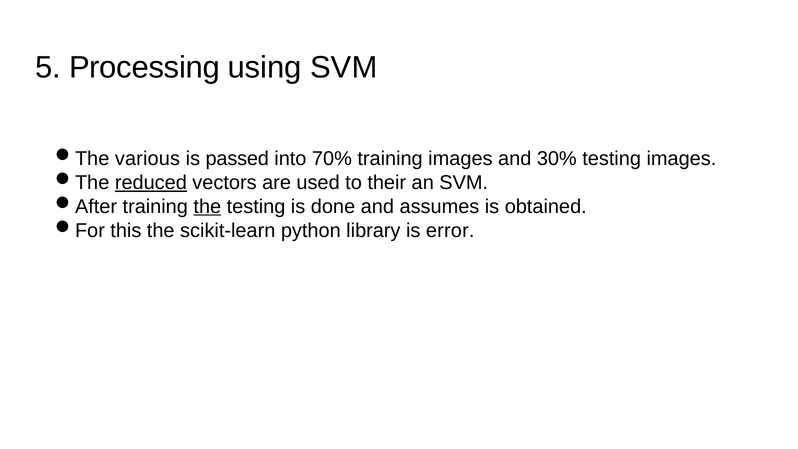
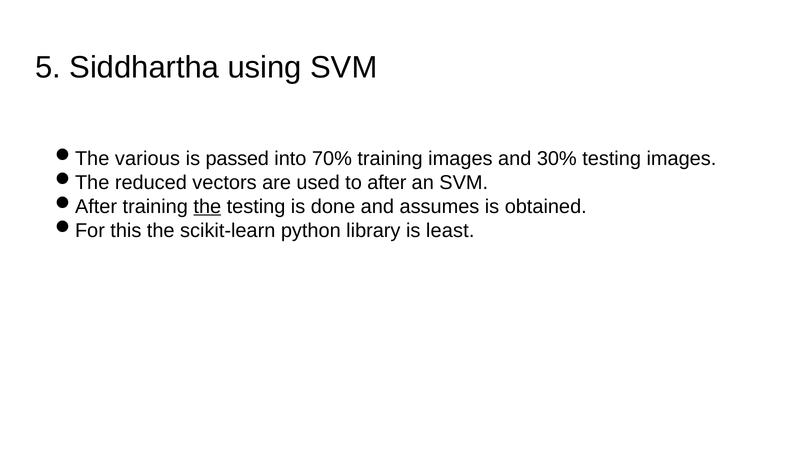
Processing: Processing -> Siddhartha
reduced underline: present -> none
their: their -> after
error: error -> least
